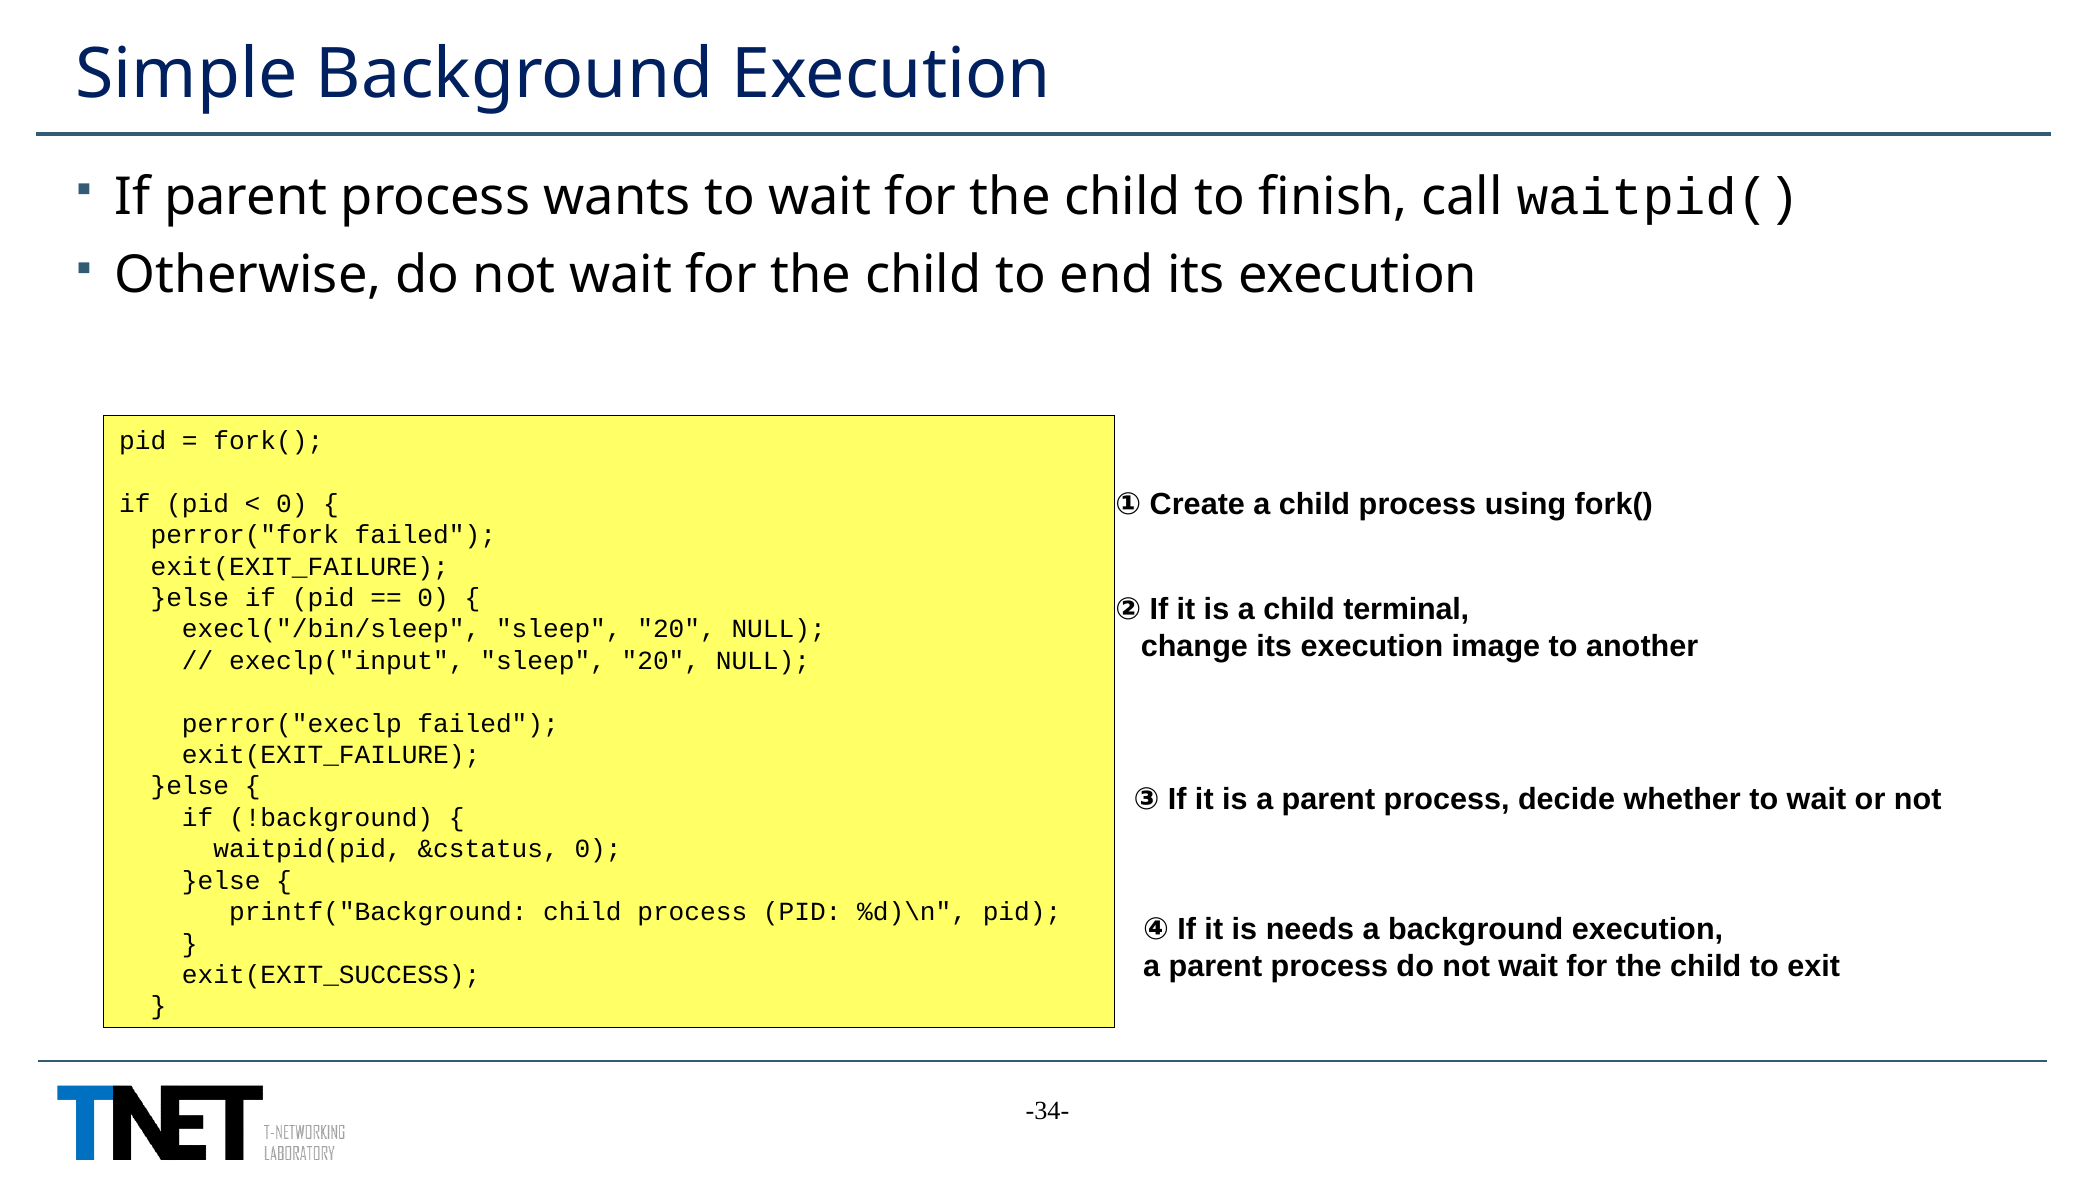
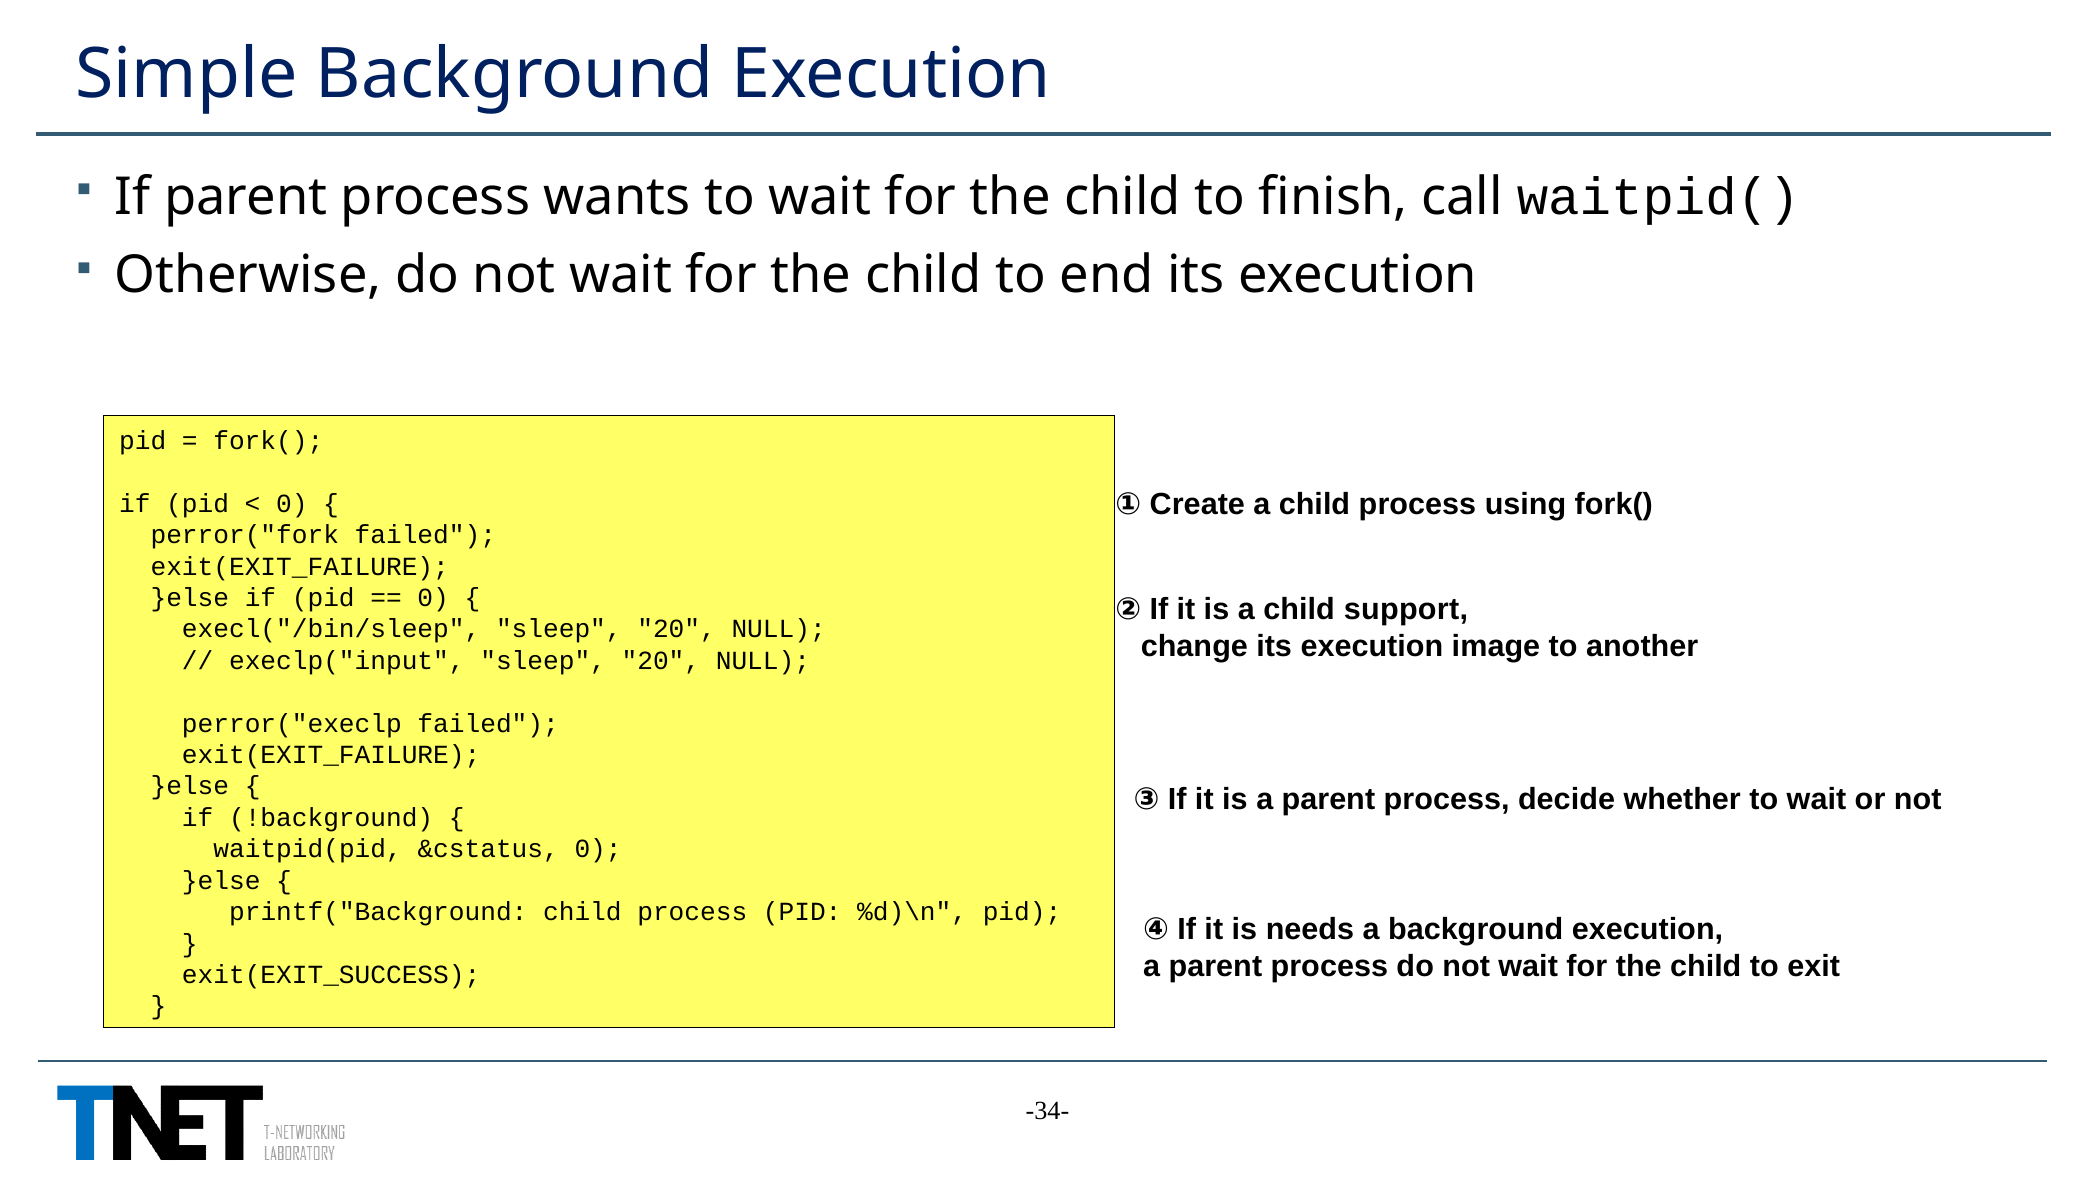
terminal: terminal -> support
